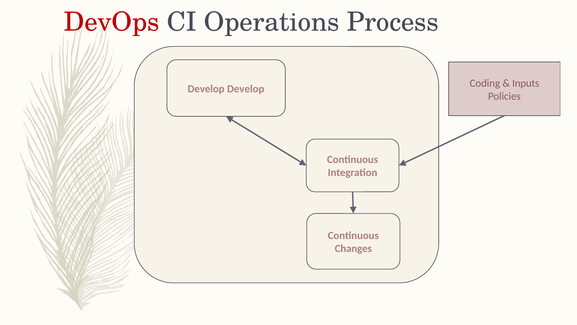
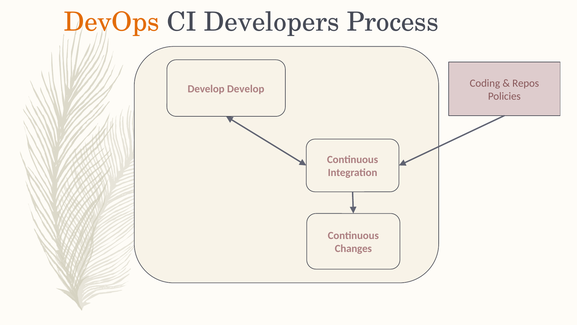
DevOps colour: red -> orange
Operations: Operations -> Developers
Inputs: Inputs -> Repos
